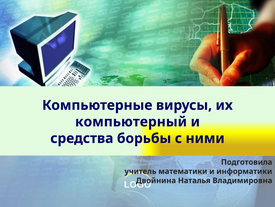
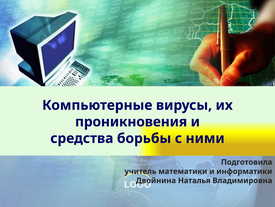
компьютерный: компьютерный -> проникновения
